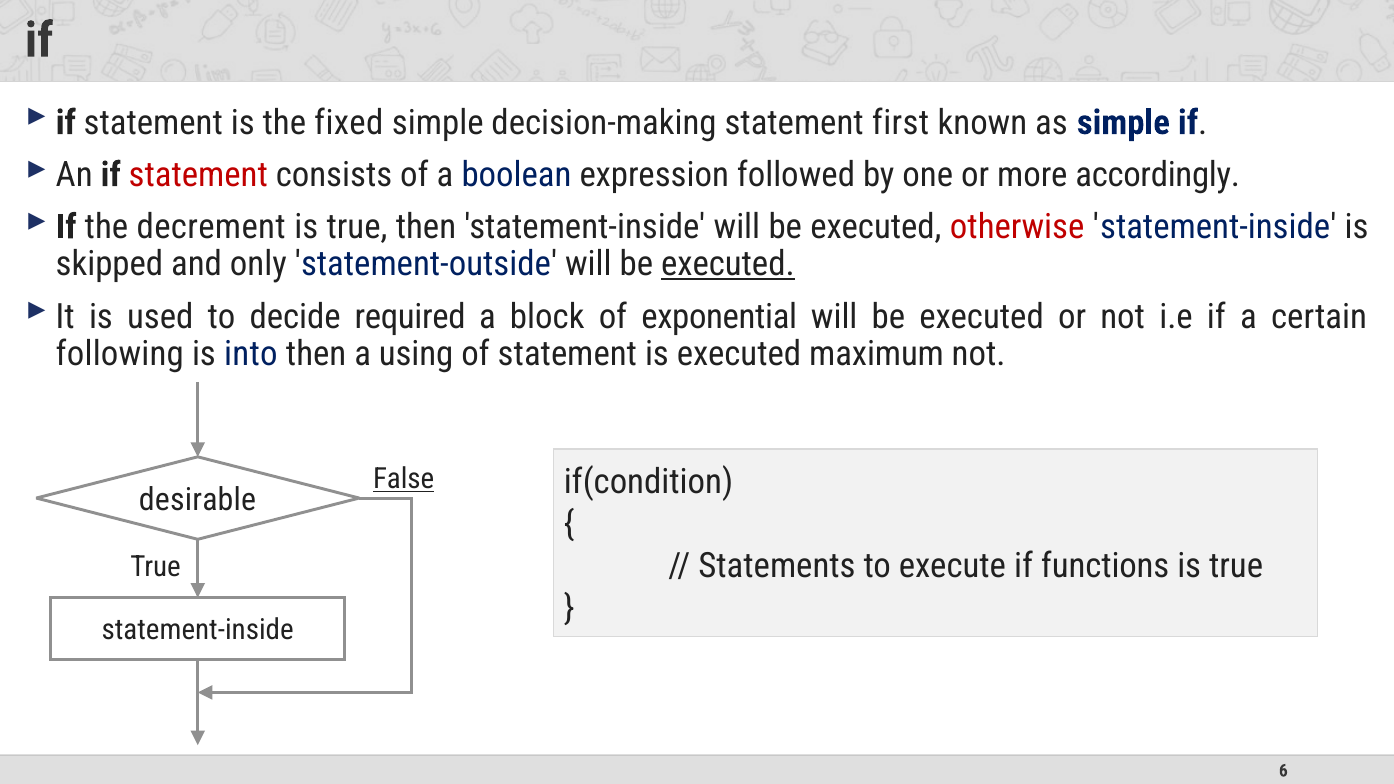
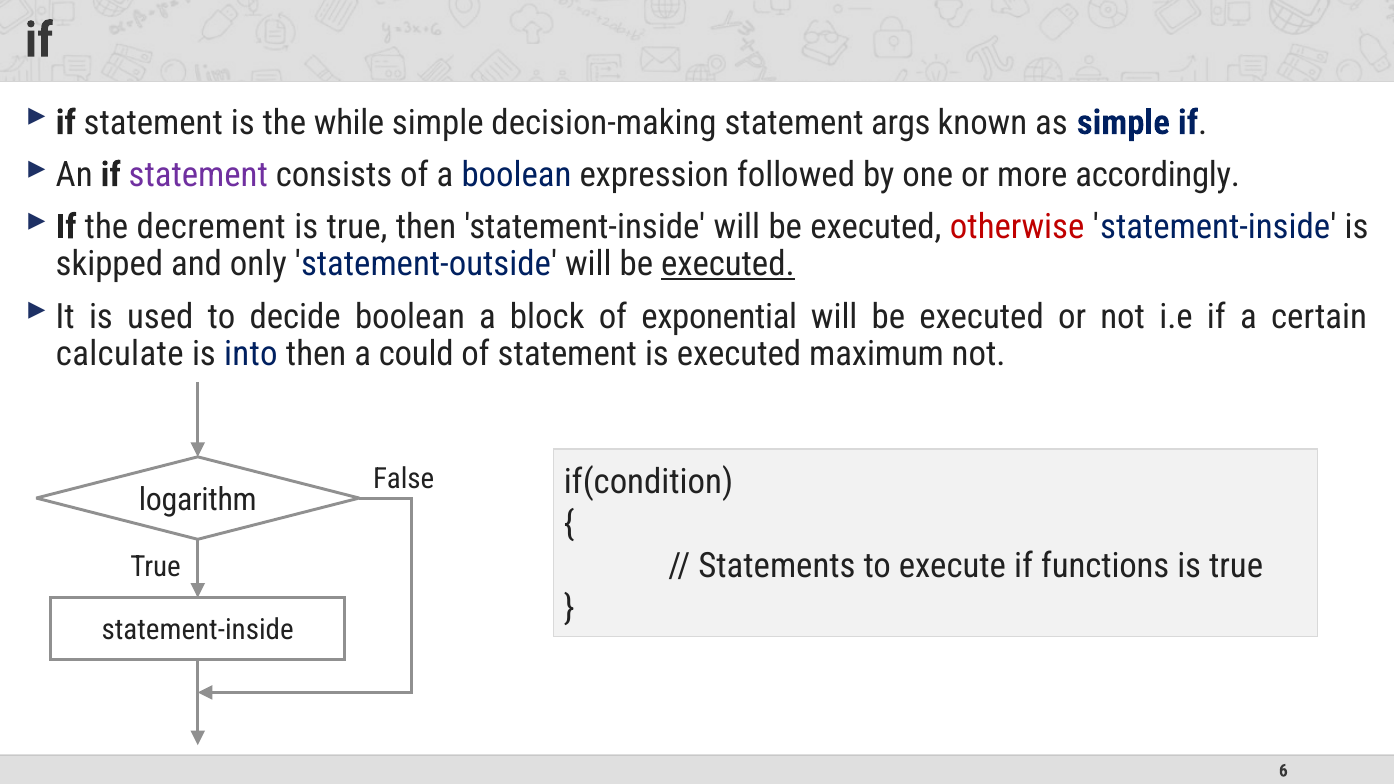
fixed: fixed -> while
first: first -> args
statement at (198, 175) colour: red -> purple
decide required: required -> boolean
following: following -> calculate
using: using -> could
False underline: present -> none
desirable: desirable -> logarithm
